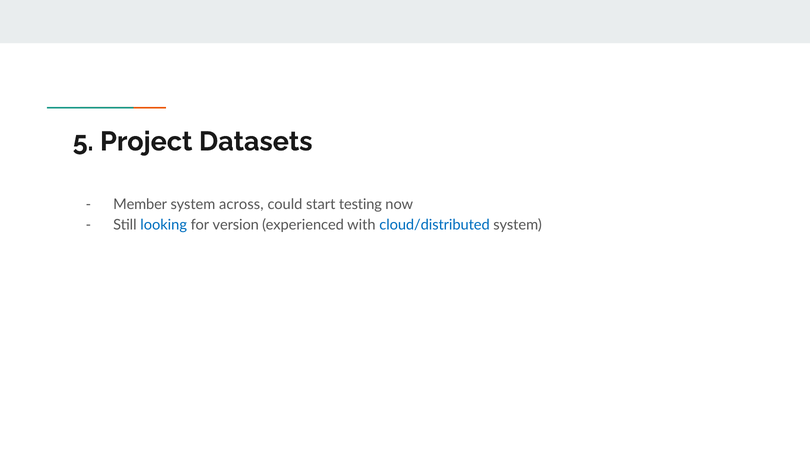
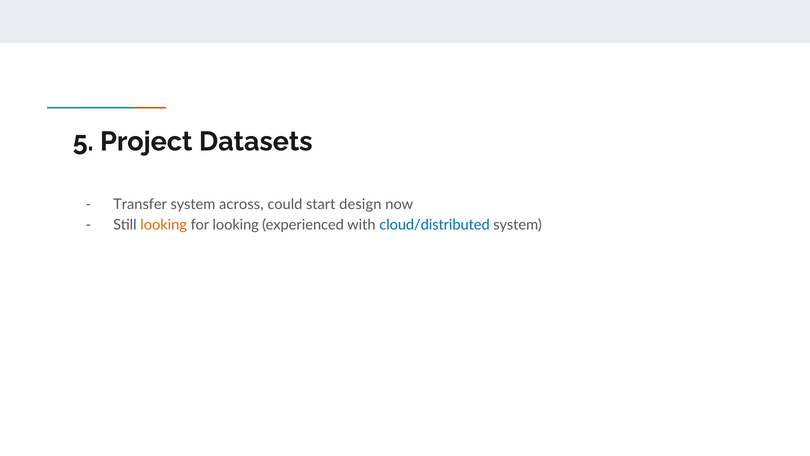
Member: Member -> Transfer
testing: testing -> design
looking at (164, 225) colour: blue -> orange
for version: version -> looking
